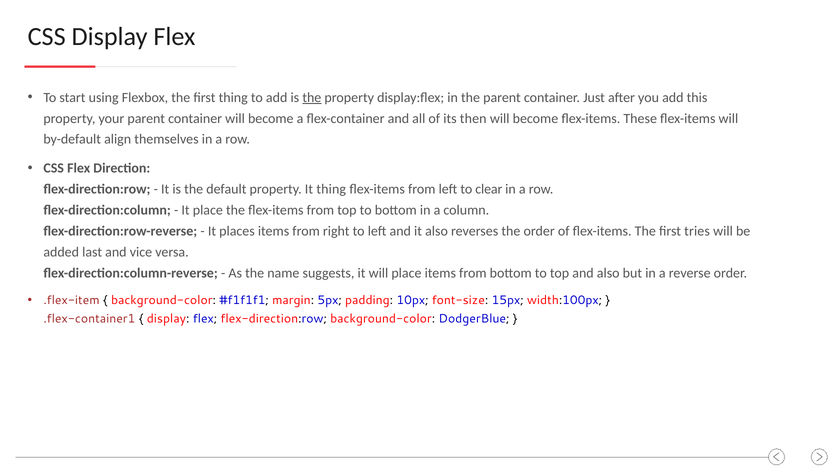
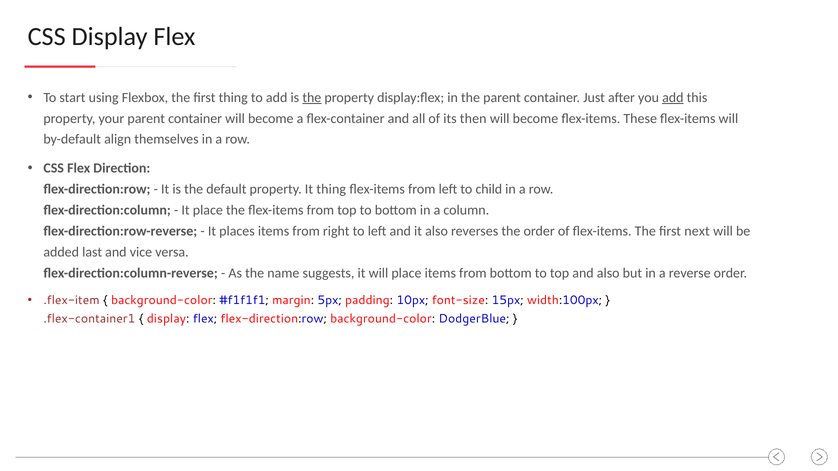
add at (673, 98) underline: none -> present
clear: clear -> child
tries: tries -> next
